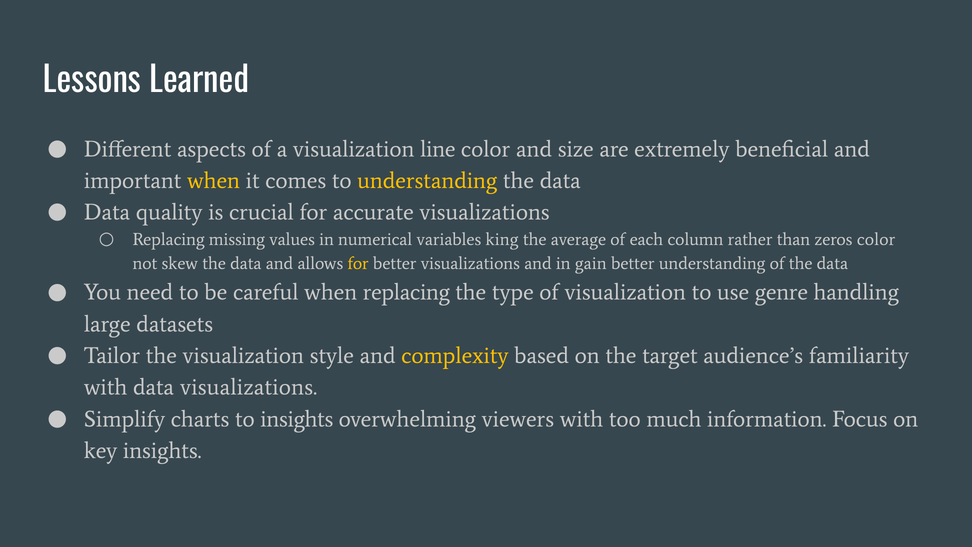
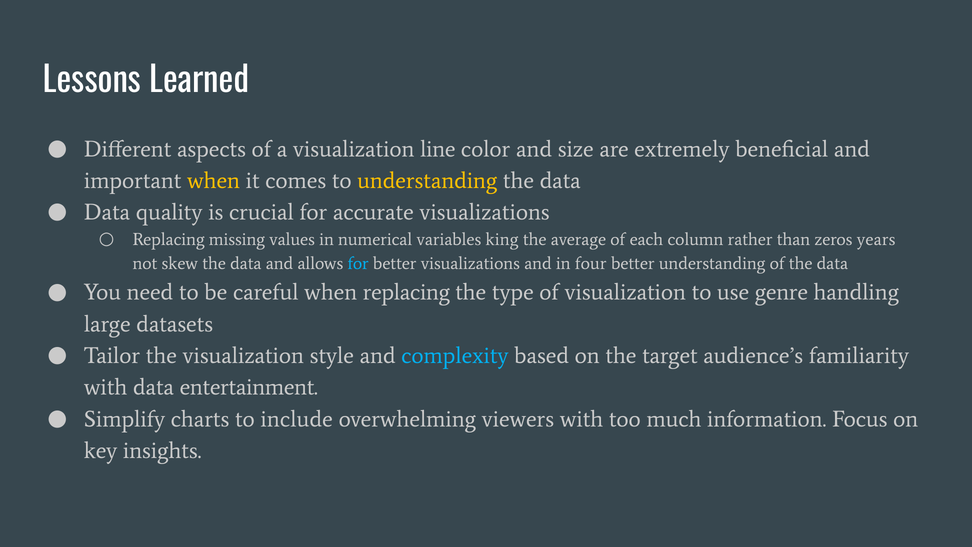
zeros color: color -> years
for at (358, 263) colour: yellow -> light blue
gain: gain -> four
complexity colour: yellow -> light blue
data visualizations: visualizations -> entertainment
to insights: insights -> include
